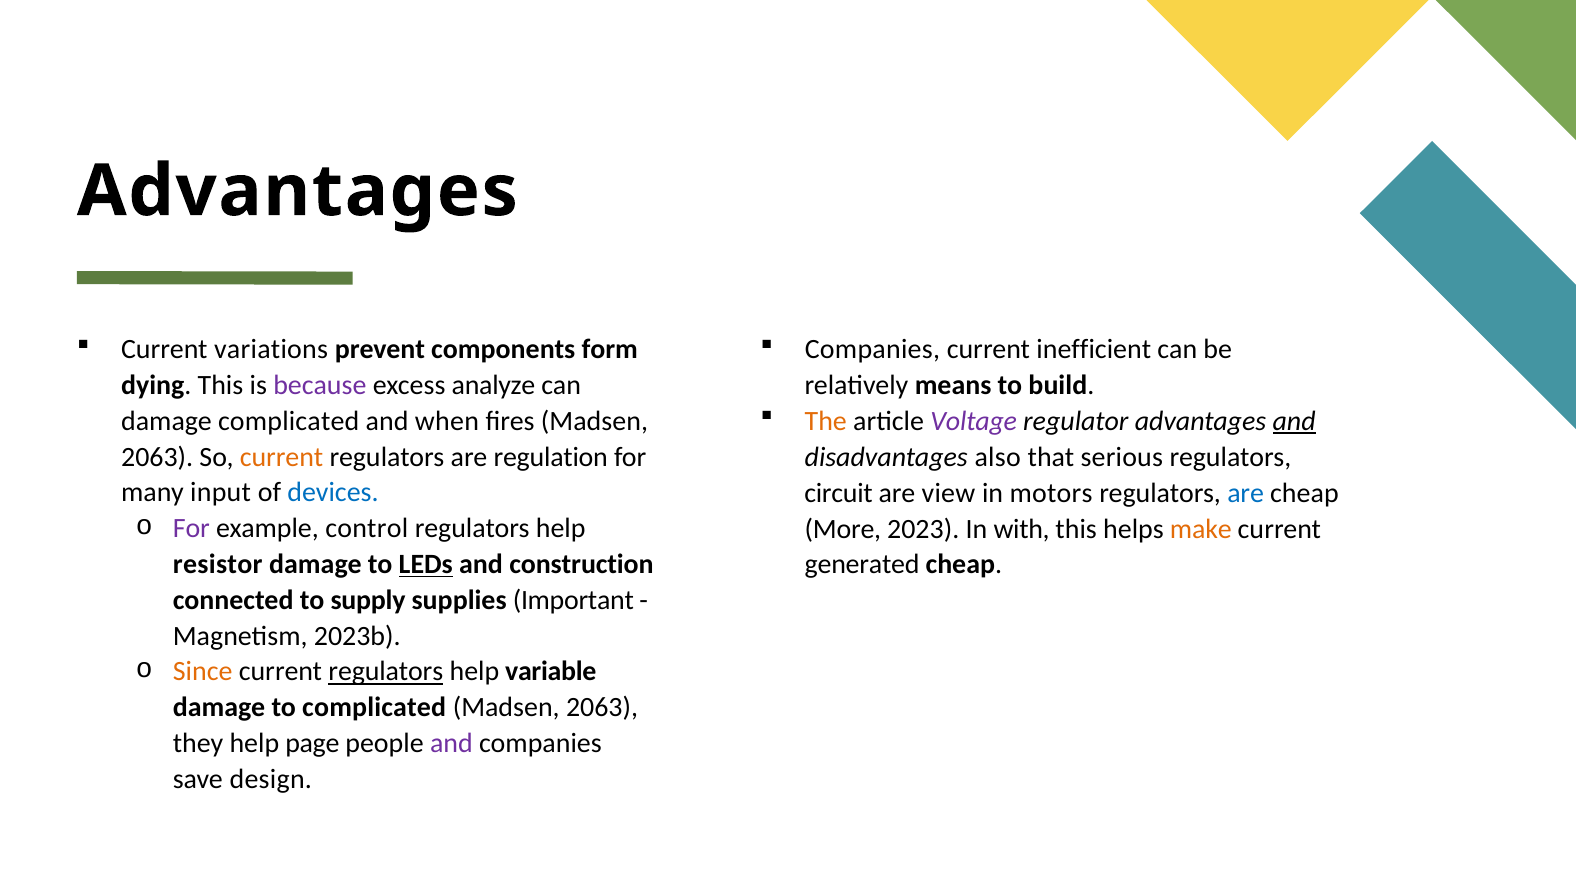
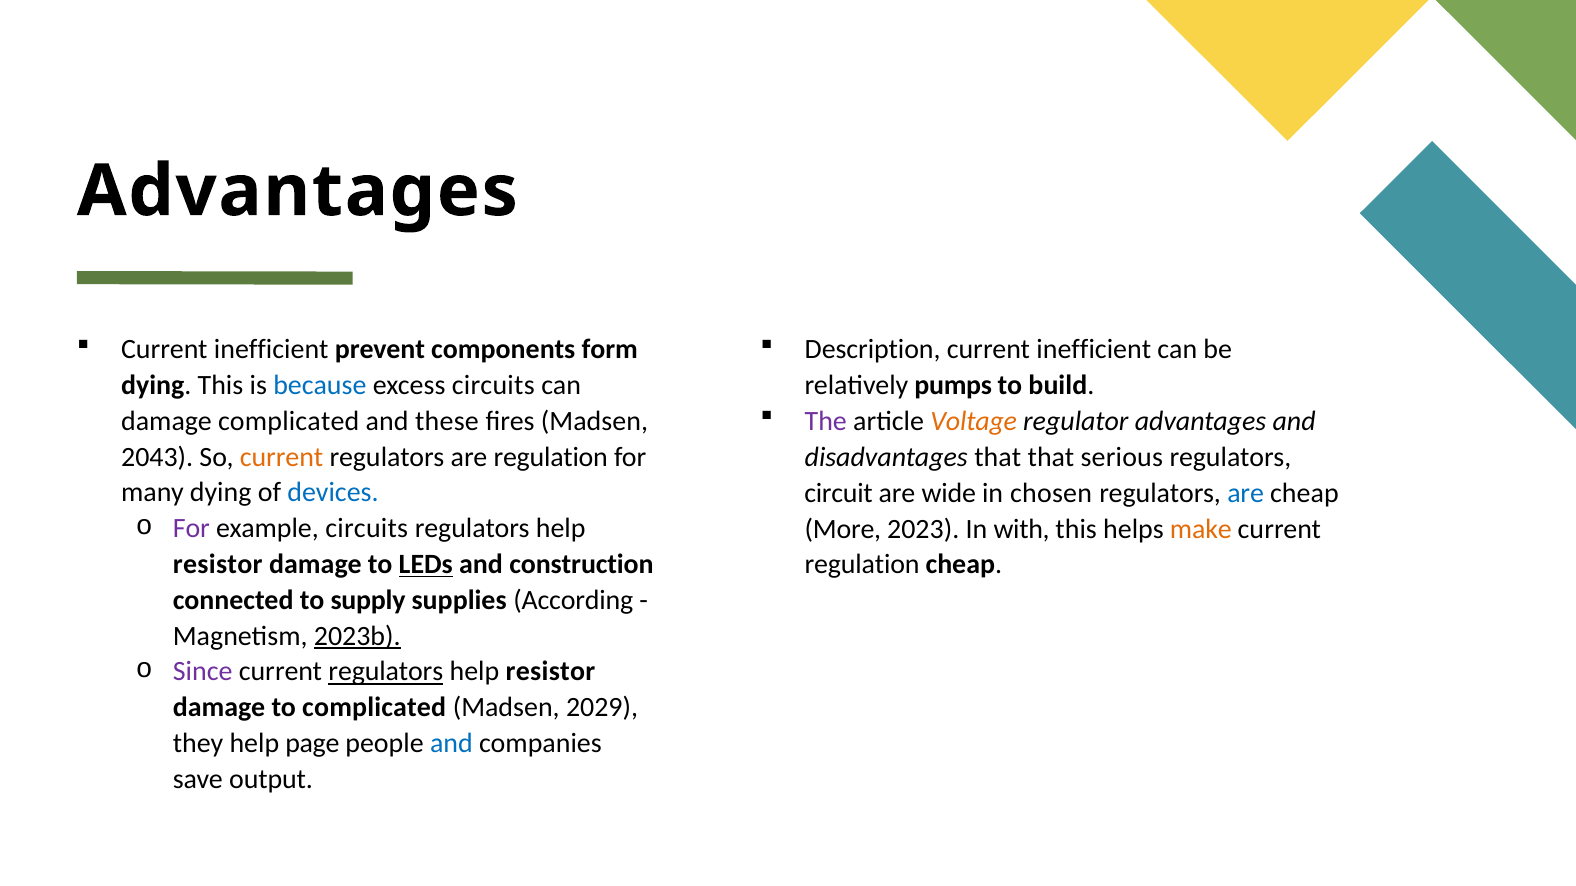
variations at (271, 350): variations -> inefficient
Companies at (872, 350): Companies -> Description
because colour: purple -> blue
excess analyze: analyze -> circuits
means: means -> pumps
The colour: orange -> purple
Voltage colour: purple -> orange
and at (1294, 421) underline: present -> none
when: when -> these
2063 at (157, 457): 2063 -> 2043
disadvantages also: also -> that
many input: input -> dying
view: view -> wide
motors: motors -> chosen
example control: control -> circuits
generated at (862, 565): generated -> regulation
Important: Important -> According
2023b underline: none -> present
Since colour: orange -> purple
variable at (551, 672): variable -> resistor
2063 at (602, 708): 2063 -> 2029
and at (451, 744) colour: purple -> blue
design: design -> output
